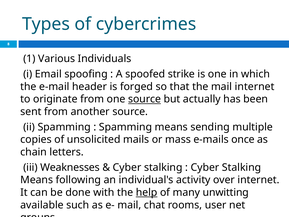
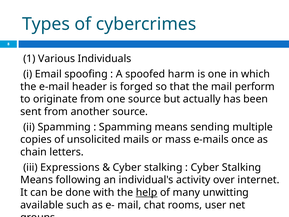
strike: strike -> harm
mail internet: internet -> perform
source at (145, 99) underline: present -> none
Weaknesses: Weaknesses -> Expressions
